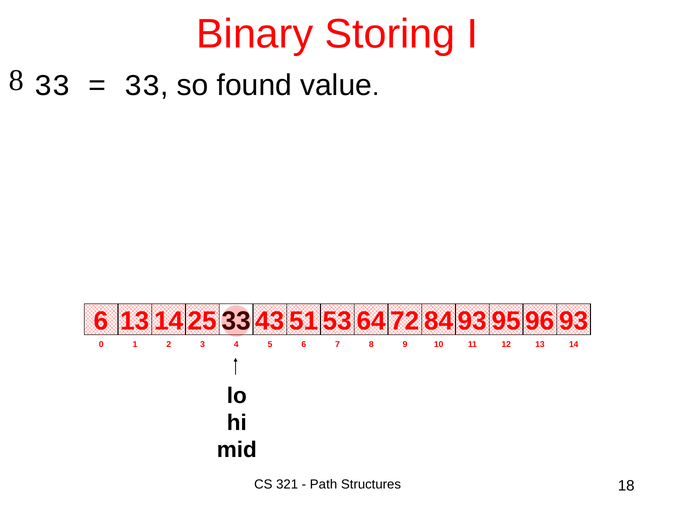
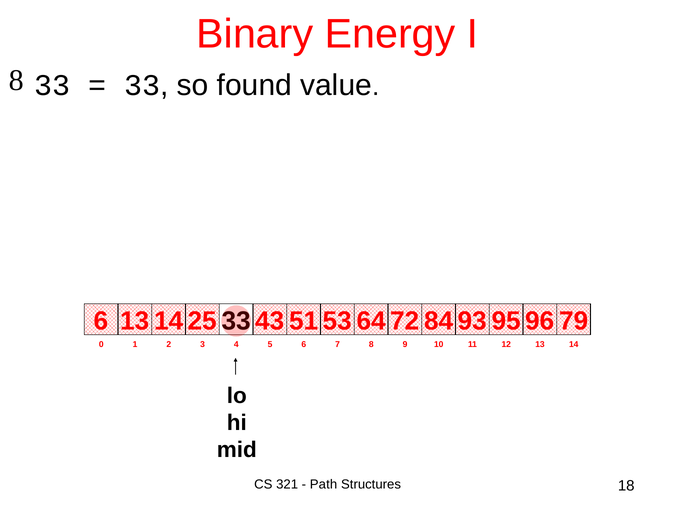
Storing: Storing -> Energy
93: 93 -> 79
